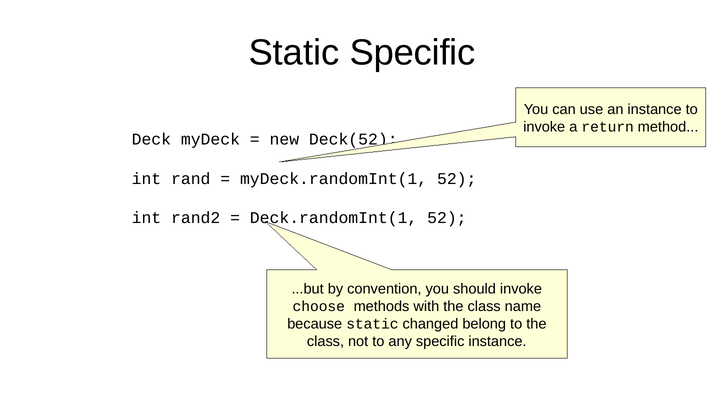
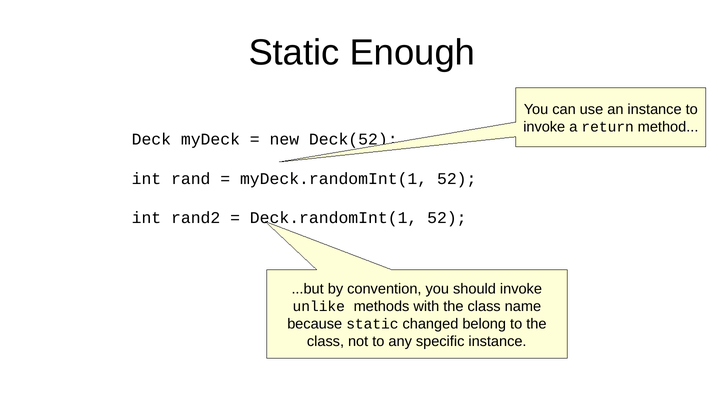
Static Specific: Specific -> Enough
choose: choose -> unlike
